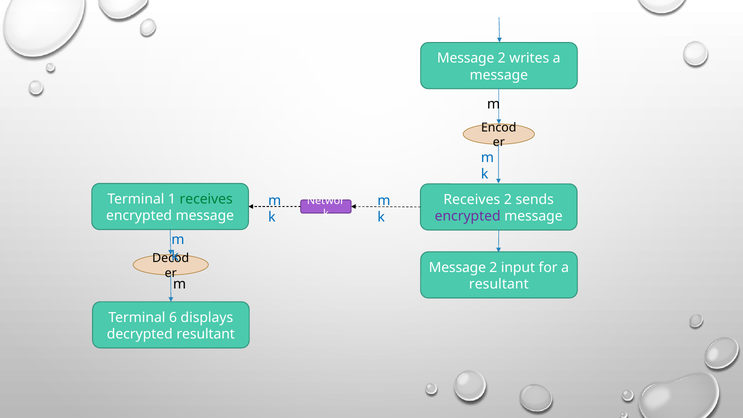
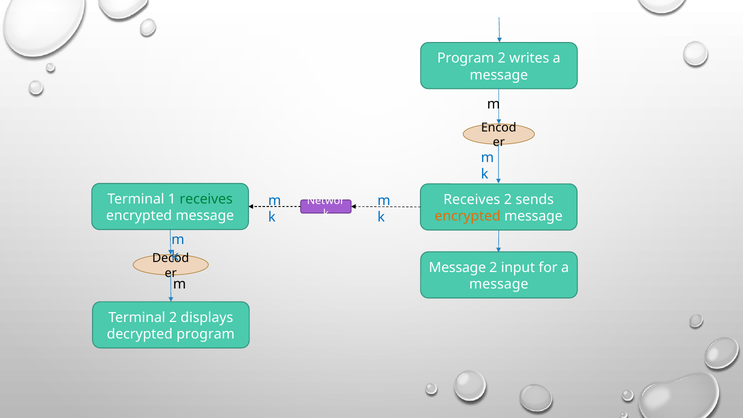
Message at (466, 58): Message -> Program
encrypted at (468, 216) colour: purple -> orange
resultant at (499, 284): resultant -> message
Terminal 6: 6 -> 2
decrypted resultant: resultant -> program
